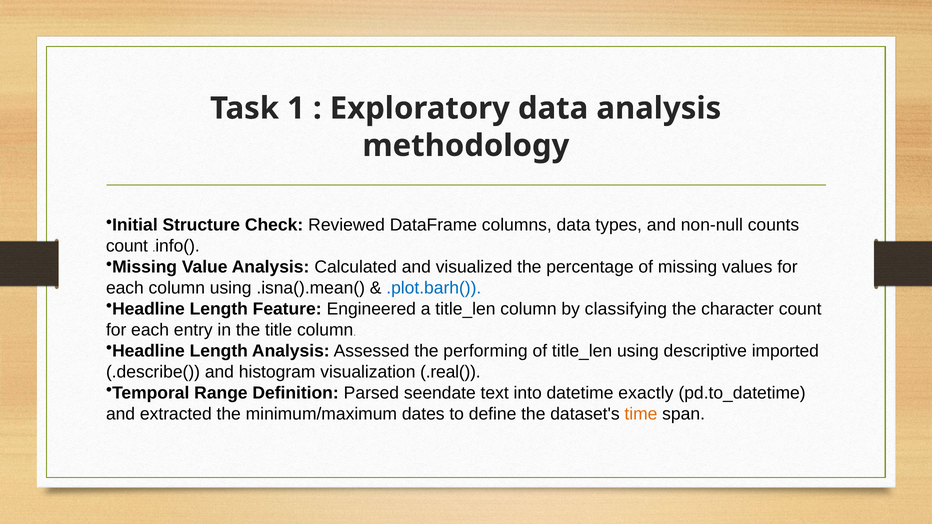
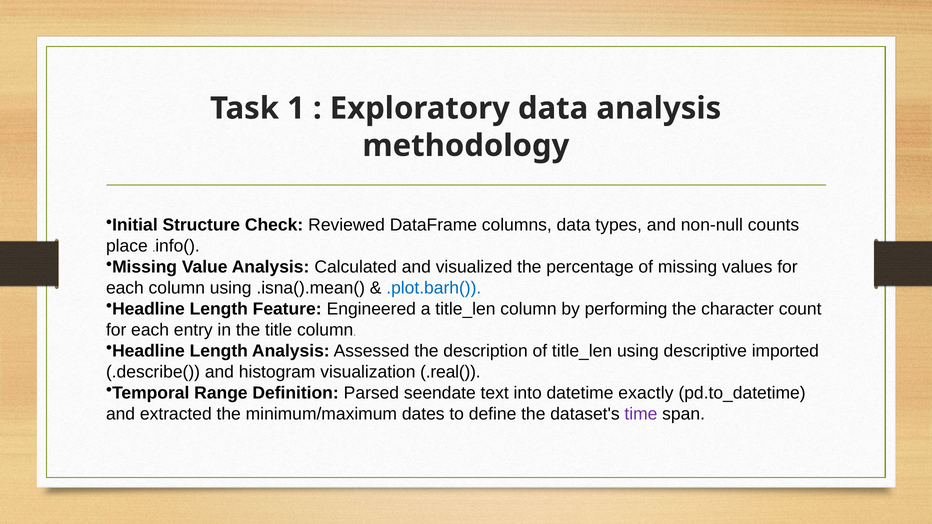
count at (127, 246): count -> place
classifying: classifying -> performing
performing: performing -> description
time colour: orange -> purple
